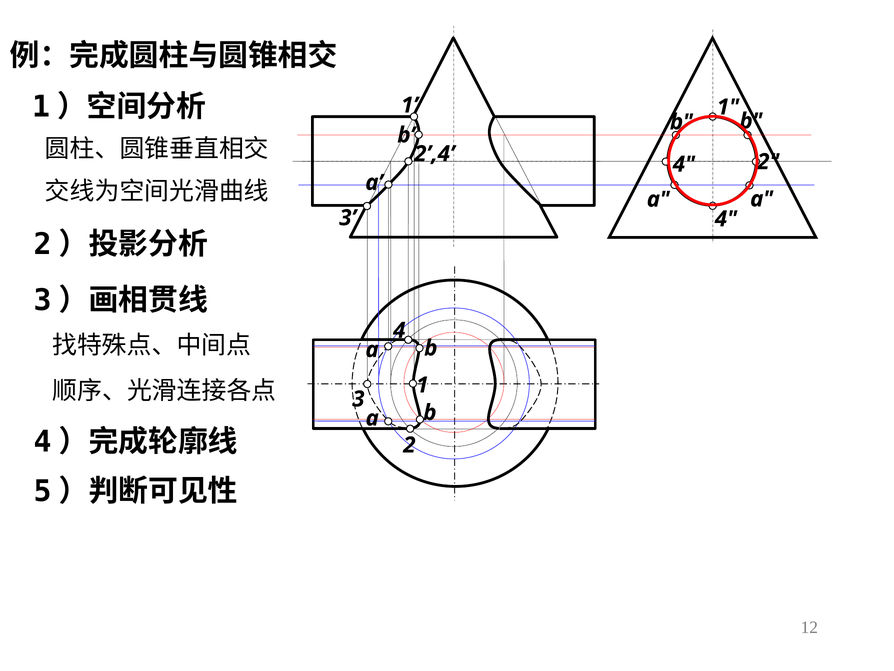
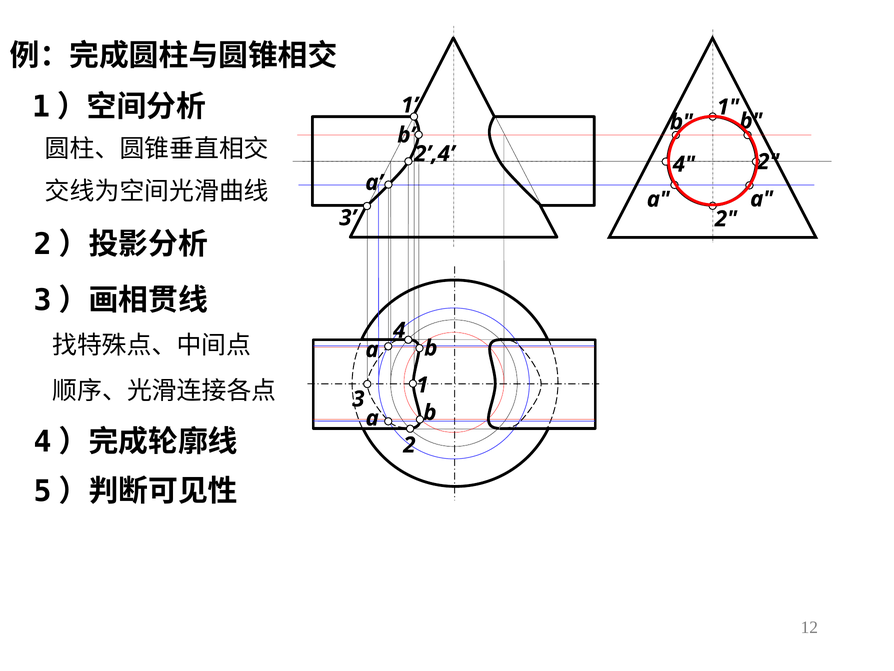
4 at (726, 219): 4 -> 2
